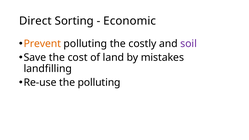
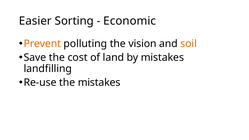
Direct: Direct -> Easier
costly: costly -> vision
soil colour: purple -> orange
the polluting: polluting -> mistakes
